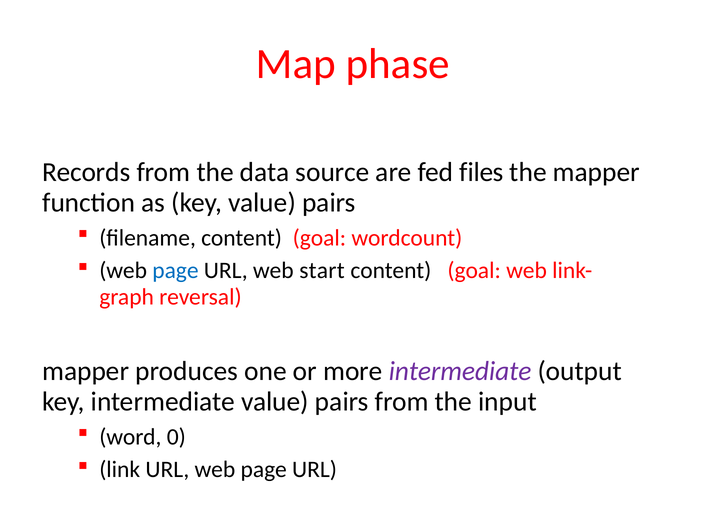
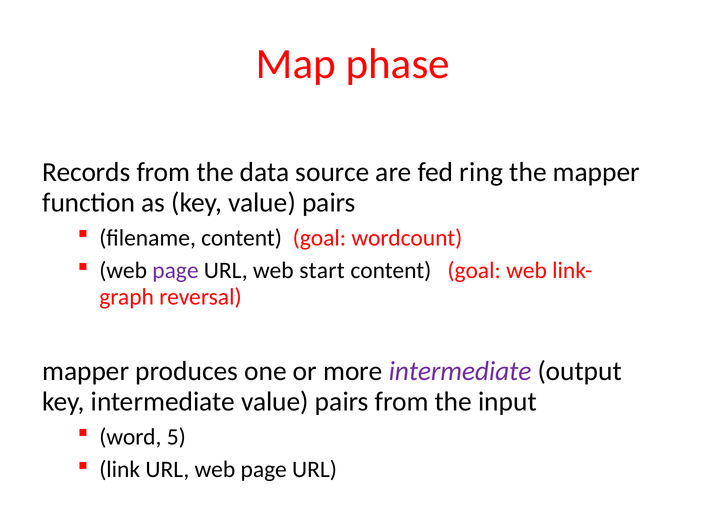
files: files -> ring
page at (175, 270) colour: blue -> purple
0: 0 -> 5
